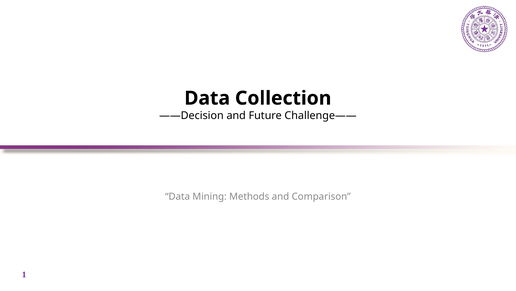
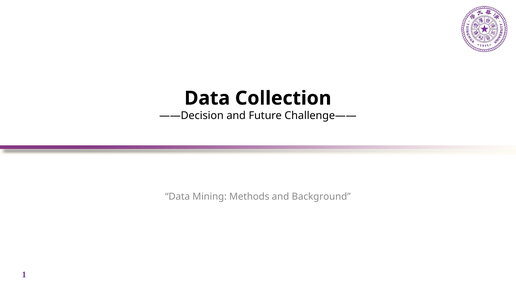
Comparison: Comparison -> Background
